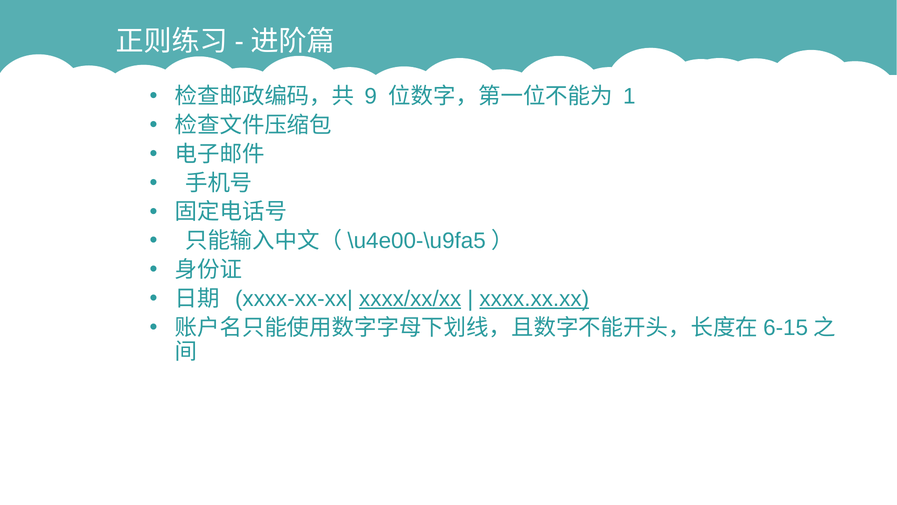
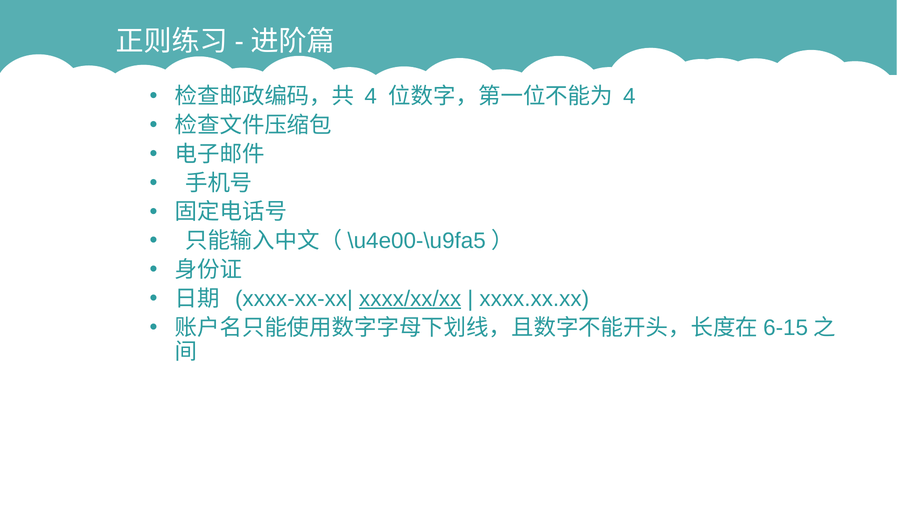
9 at (371, 96): 9 -> 4
1 at (629, 96): 1 -> 4
xxxx.xx.xx underline: present -> none
